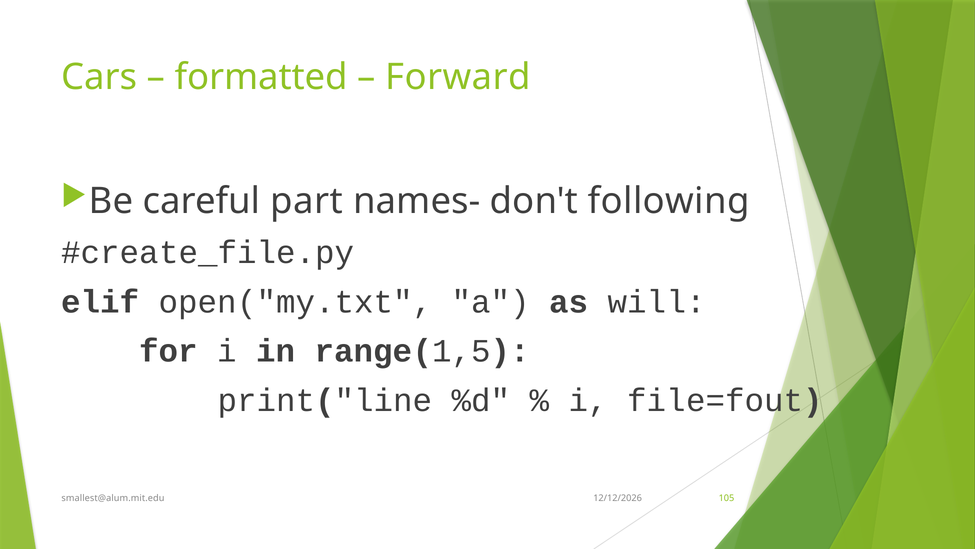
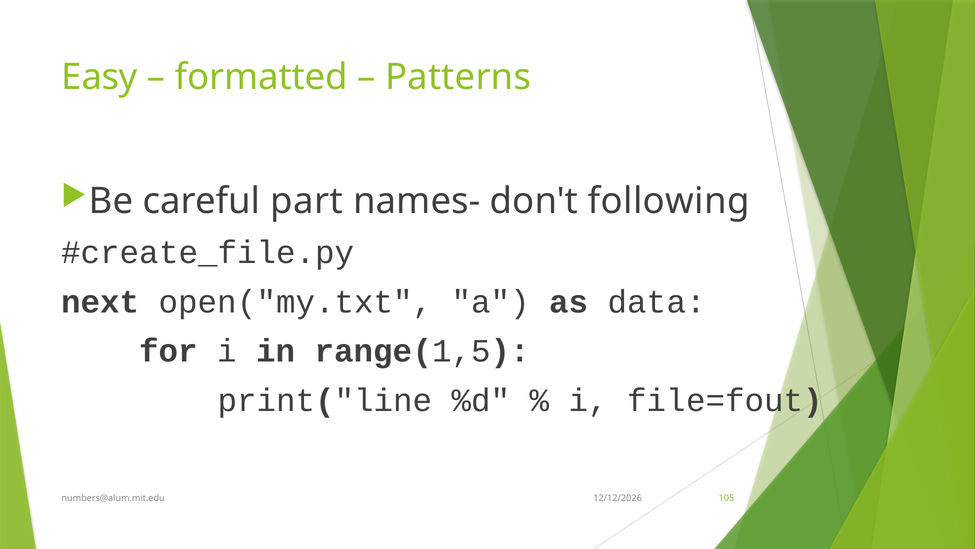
Cars: Cars -> Easy
Forward: Forward -> Patterns
elif: elif -> next
will: will -> data
smallest@alum.mit.edu: smallest@alum.mit.edu -> numbers@alum.mit.edu
